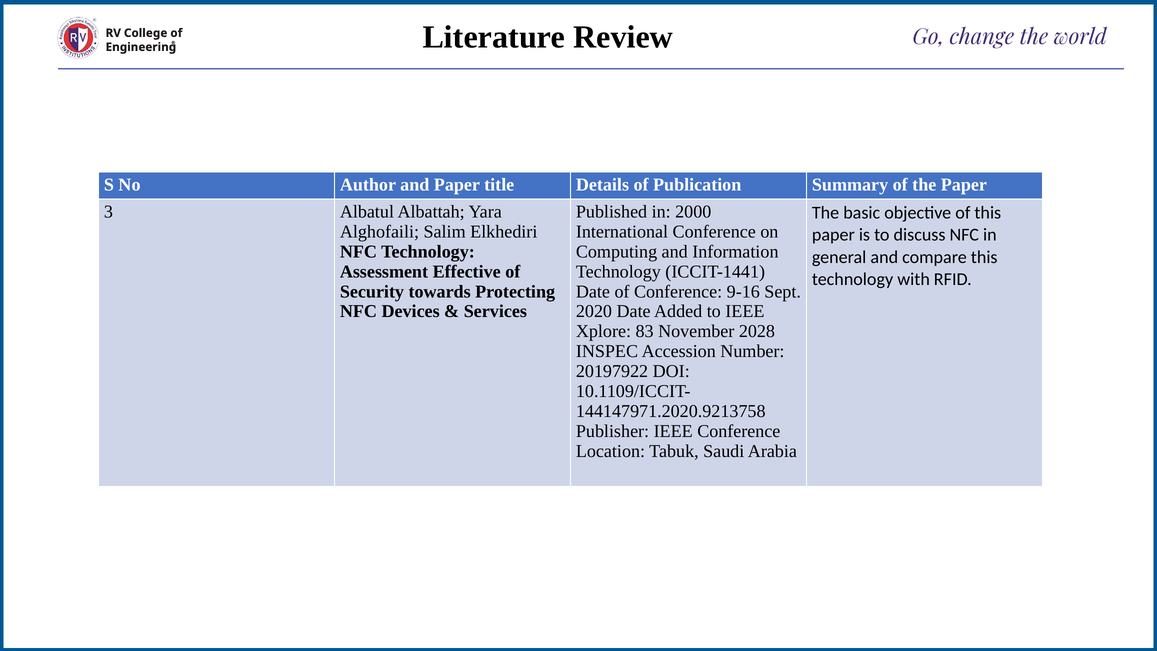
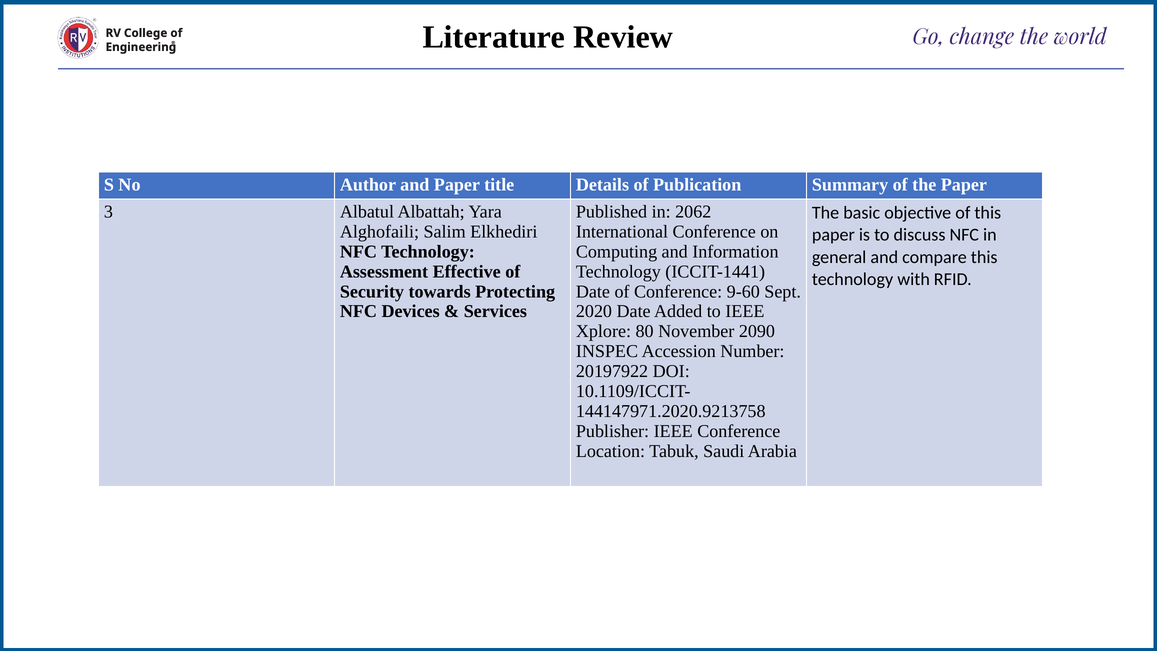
2000: 2000 -> 2062
9-16: 9-16 -> 9-60
83: 83 -> 80
2028: 2028 -> 2090
